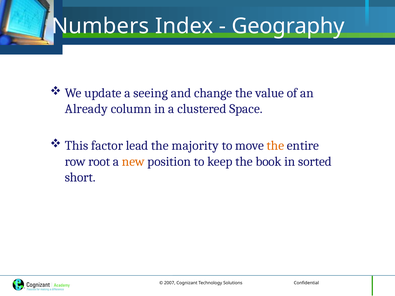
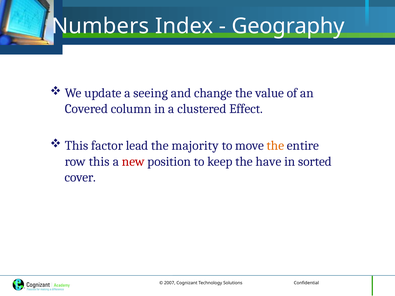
Already: Already -> Covered
Space: Space -> Effect
row root: root -> this
new colour: orange -> red
book: book -> have
short: short -> cover
